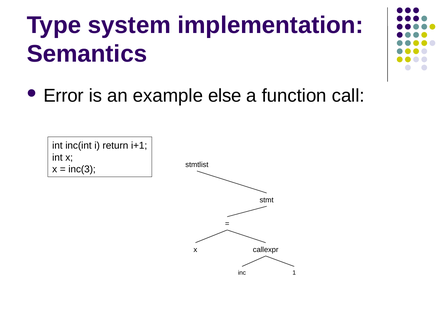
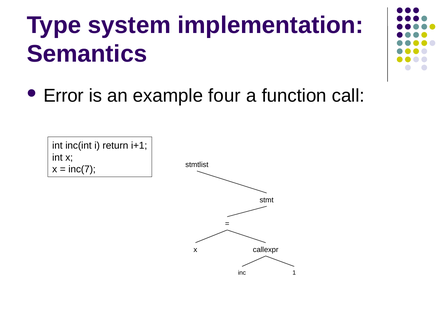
else: else -> four
inc(3: inc(3 -> inc(7
